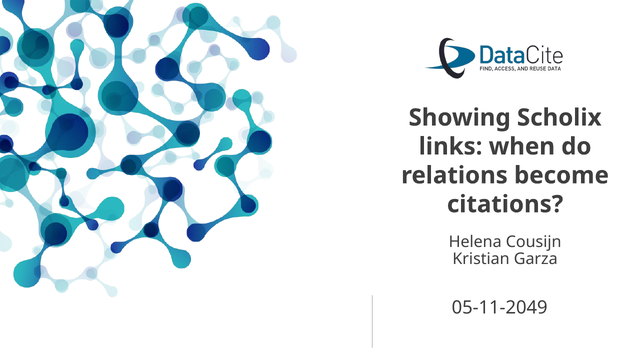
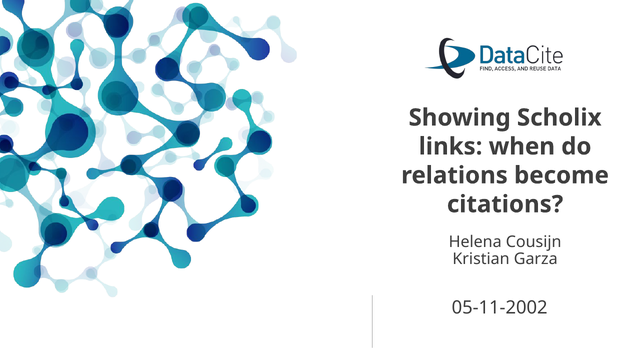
05-11-2049: 05-11-2049 -> 05-11-2002
